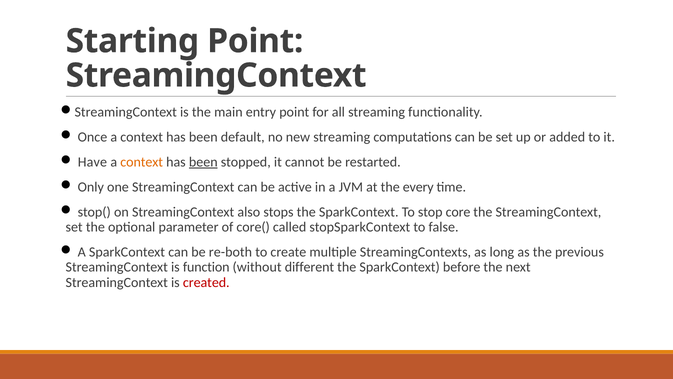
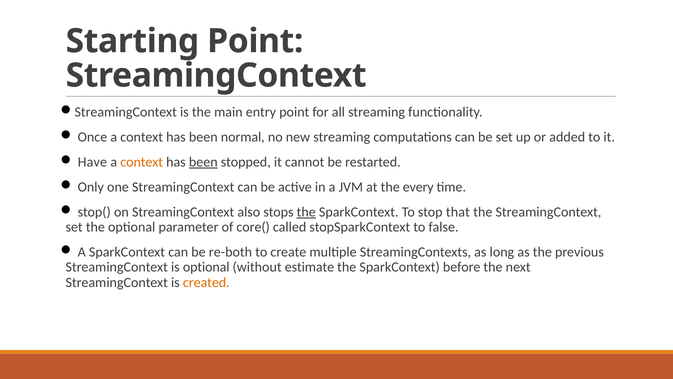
default: default -> normal
the at (306, 212) underline: none -> present
core: core -> that
is function: function -> optional
different: different -> estimate
created colour: red -> orange
